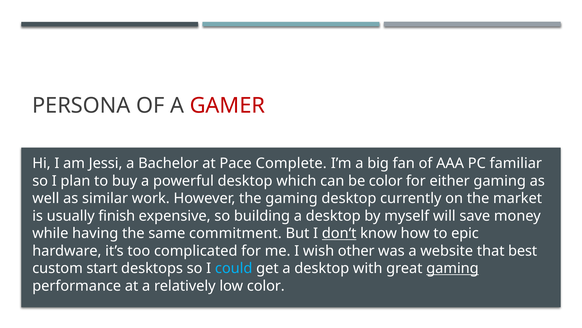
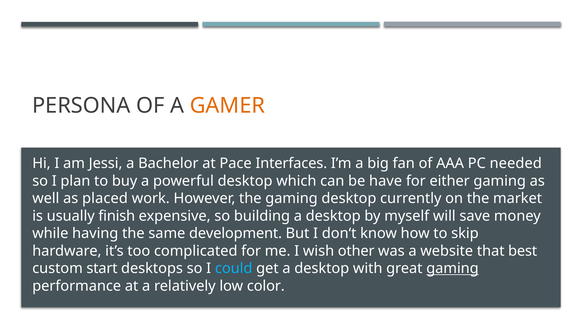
GAMER colour: red -> orange
Complete: Complete -> Interfaces
familiar: familiar -> needed
be color: color -> have
similar: similar -> placed
commitment: commitment -> development
don‘t underline: present -> none
epic: epic -> skip
